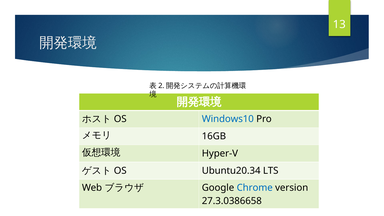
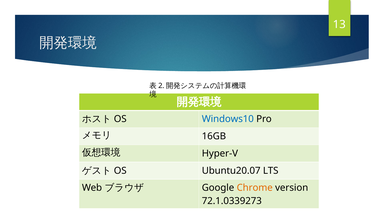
Ubuntu20.34: Ubuntu20.34 -> Ubuntu20.07
Chrome colour: blue -> orange
27.3.0386658: 27.3.0386658 -> 72.1.0339273
